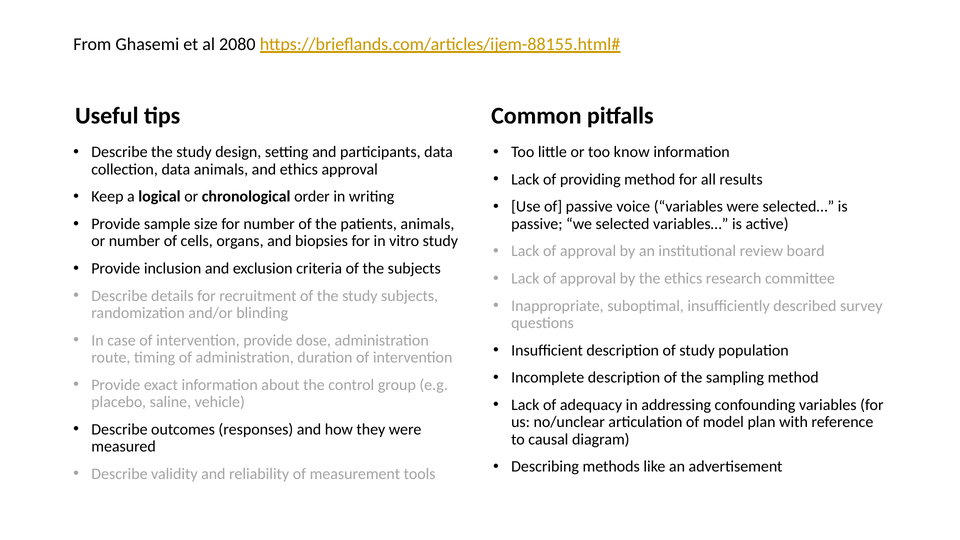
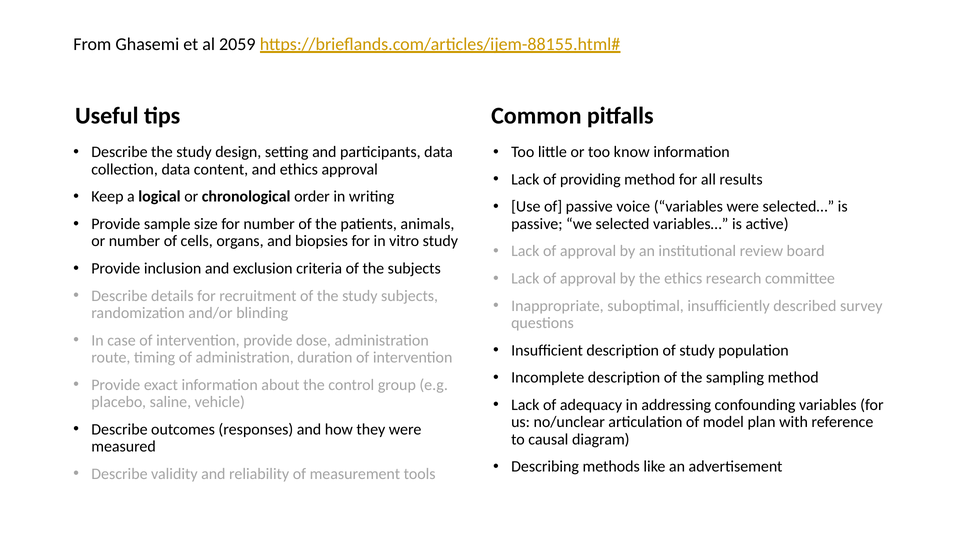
2080: 2080 -> 2059
data animals: animals -> content
